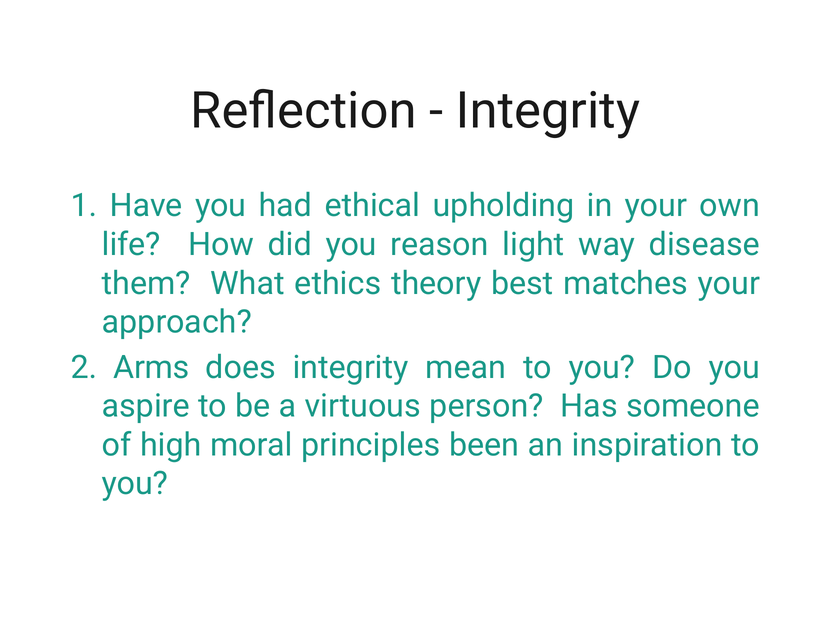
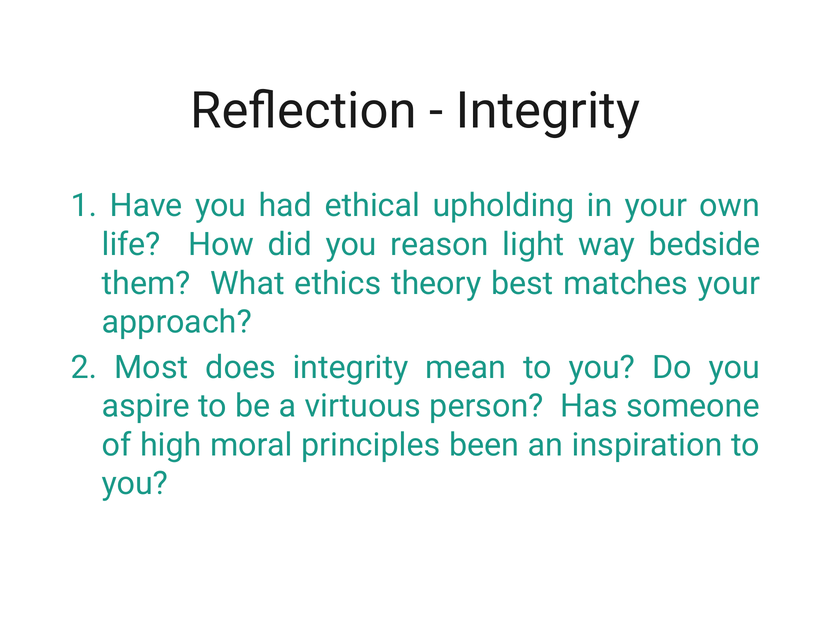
disease: disease -> bedside
Arms: Arms -> Most
